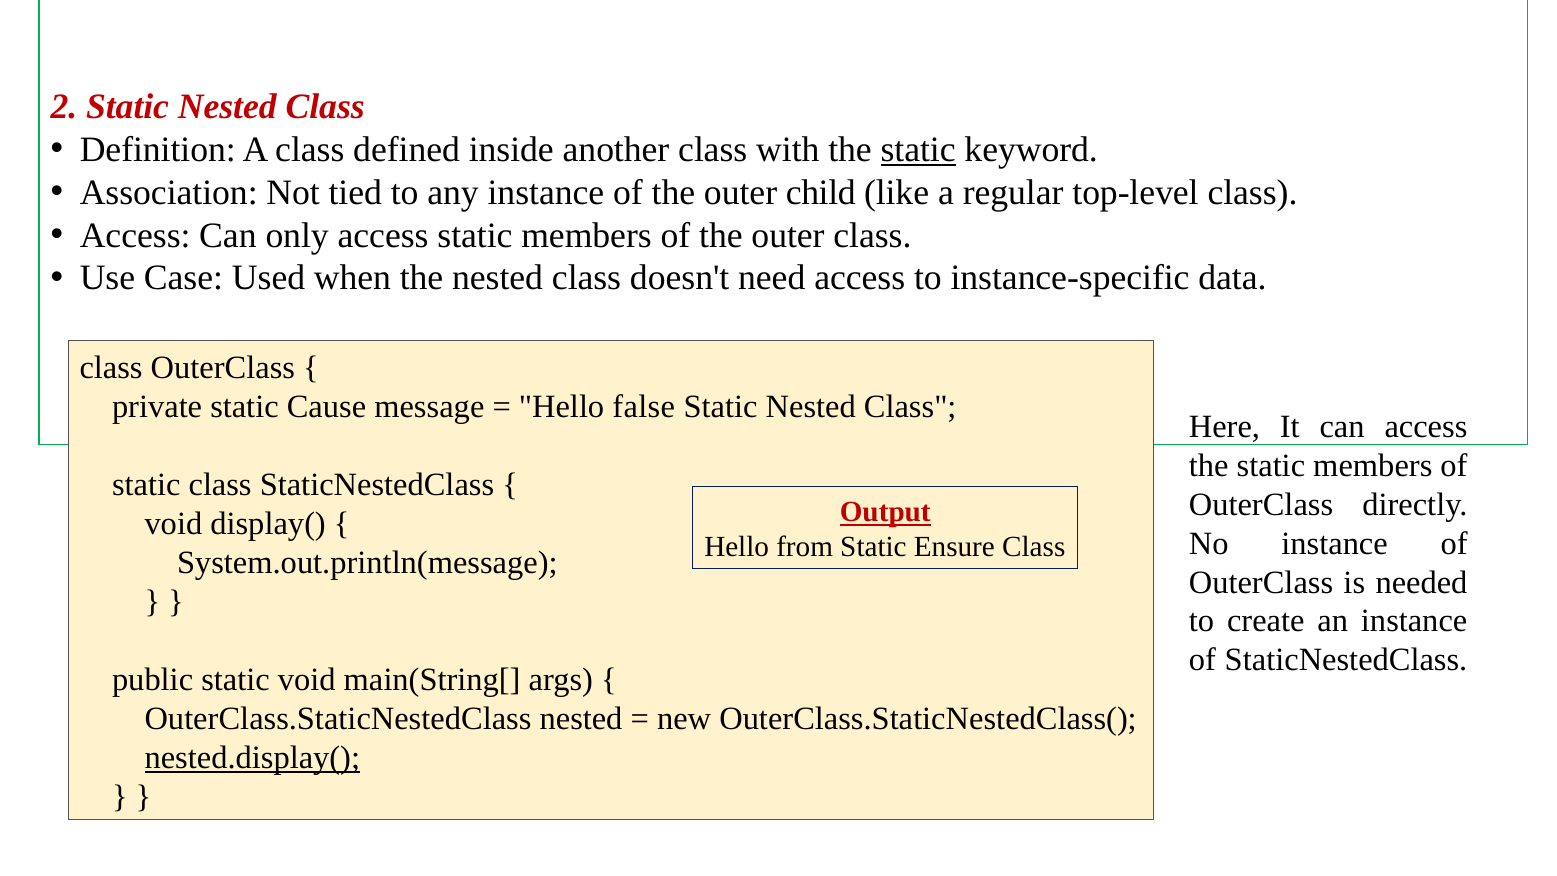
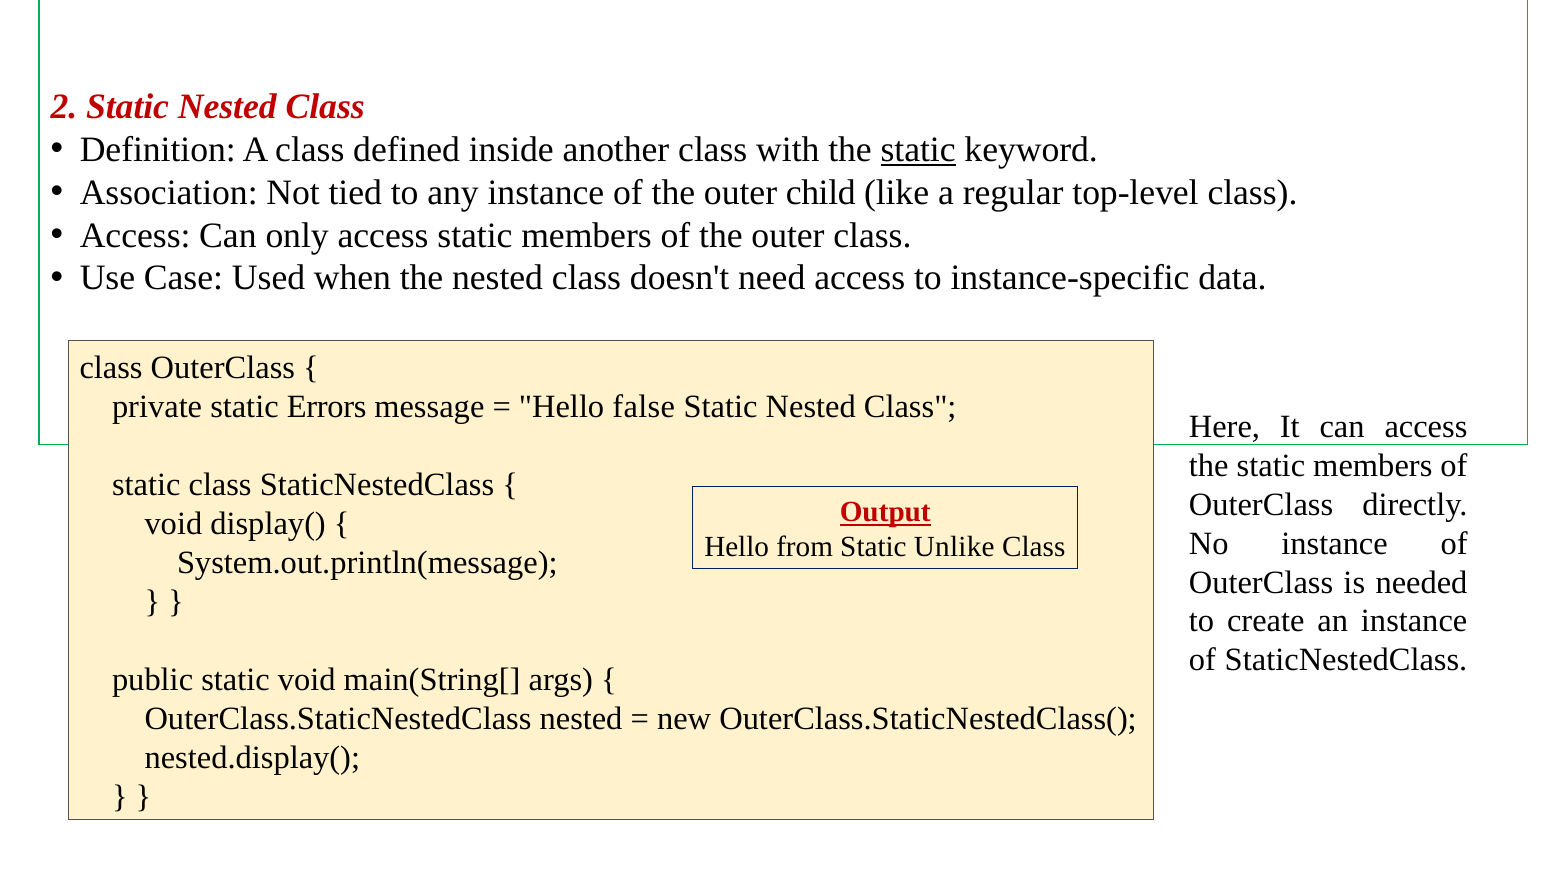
Cause: Cause -> Errors
Ensure: Ensure -> Unlike
nested.display( underline: present -> none
